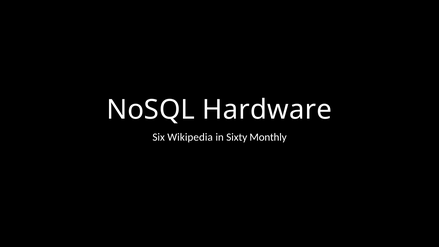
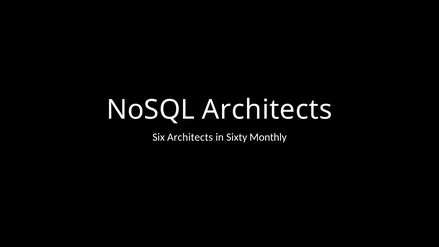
NoSQL Hardware: Hardware -> Architects
Six Wikipedia: Wikipedia -> Architects
